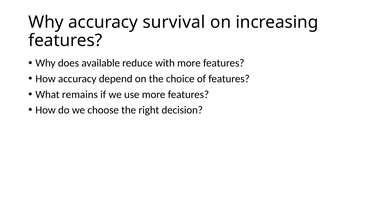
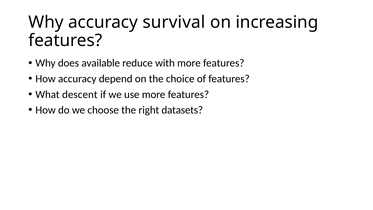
remains: remains -> descent
decision: decision -> datasets
